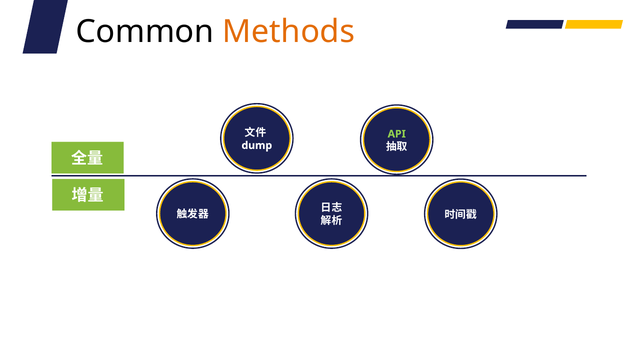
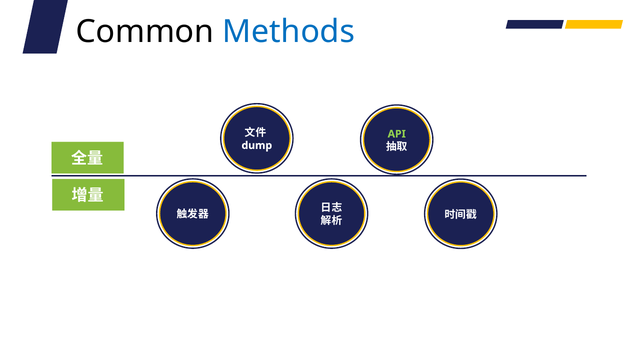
Methods colour: orange -> blue
